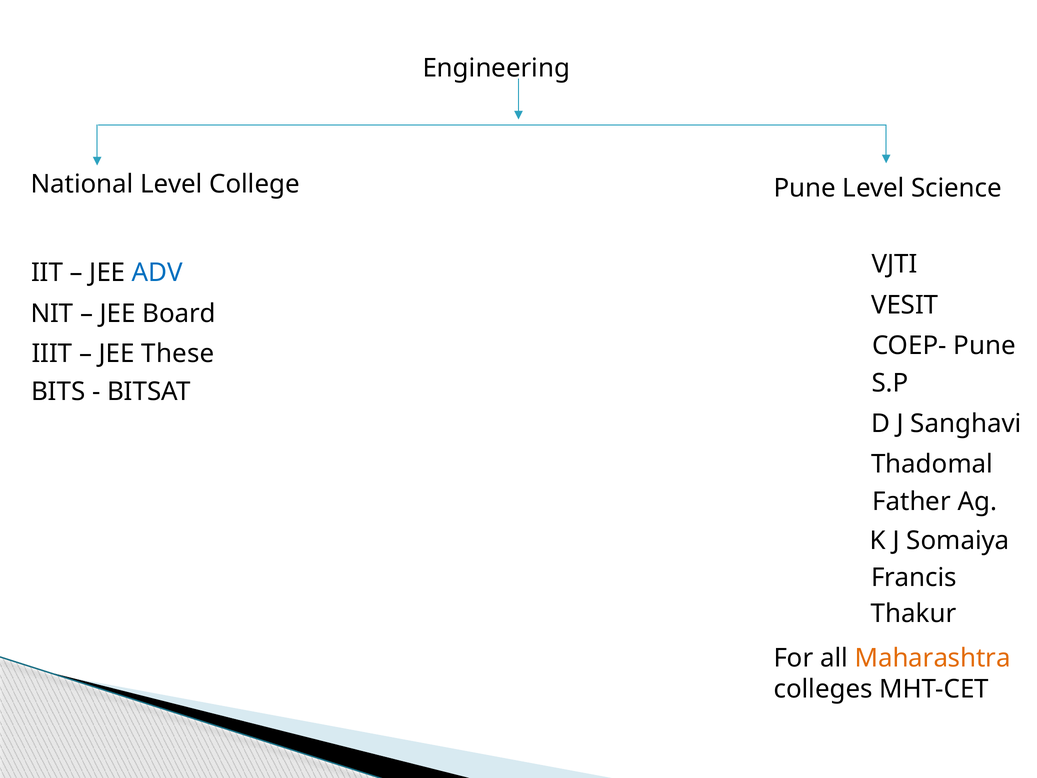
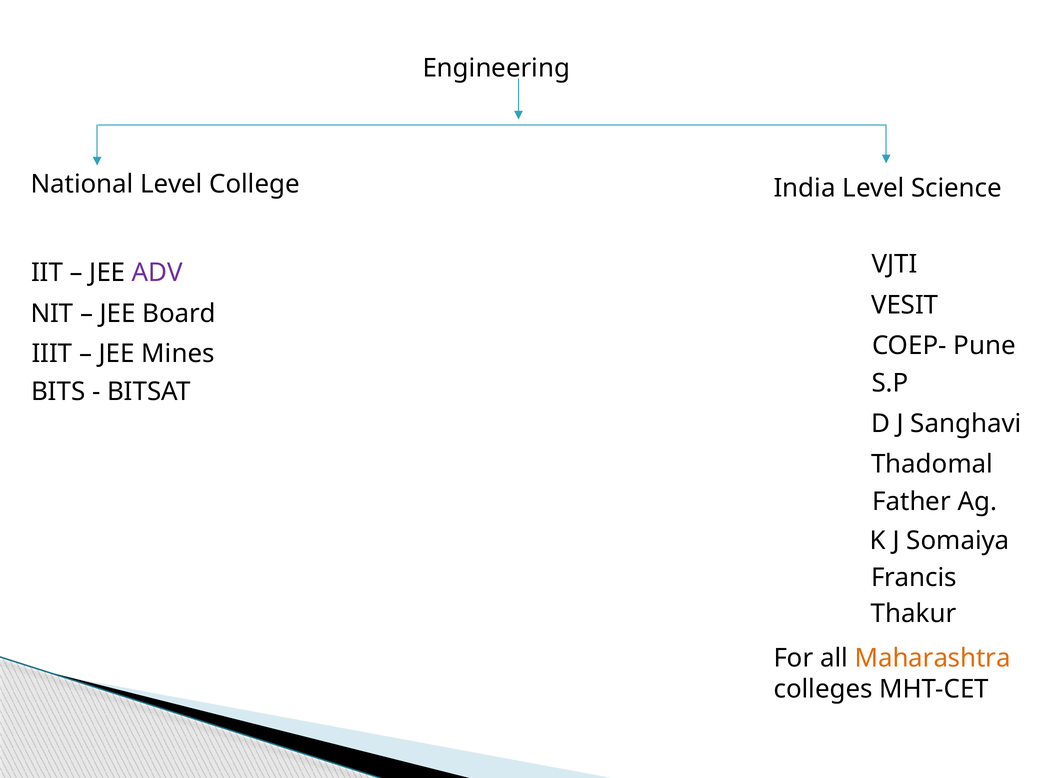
College Pune: Pune -> India
ADV colour: blue -> purple
These: These -> Mines
